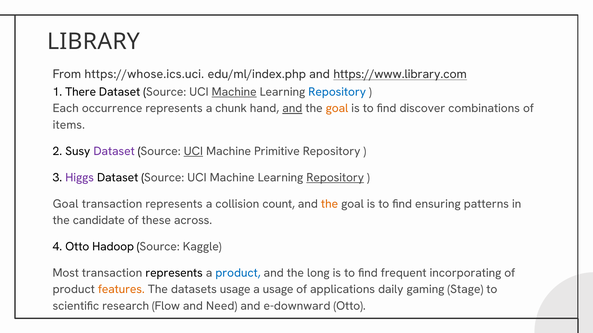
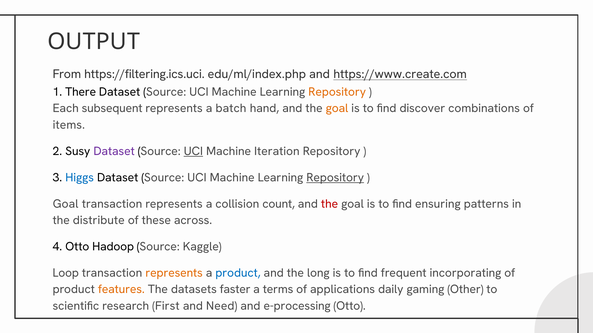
LIBRARY: LIBRARY -> OUTPUT
https://whose.ics.uci: https://whose.ics.uci -> https://filtering.ics.uci
https://www.library.com: https://www.library.com -> https://www.create.com
Machine at (234, 92) underline: present -> none
Repository at (337, 92) colour: blue -> orange
occurrence: occurrence -> subsequent
chunk: chunk -> batch
and at (292, 109) underline: present -> none
Primitive: Primitive -> Iteration
Higgs colour: purple -> blue
the at (330, 204) colour: orange -> red
candidate: candidate -> distribute
Most: Most -> Loop
represents at (174, 273) colour: black -> orange
datasets usage: usage -> faster
a usage: usage -> terms
Stage: Stage -> Other
Flow: Flow -> First
e-downward: e-downward -> e-processing
